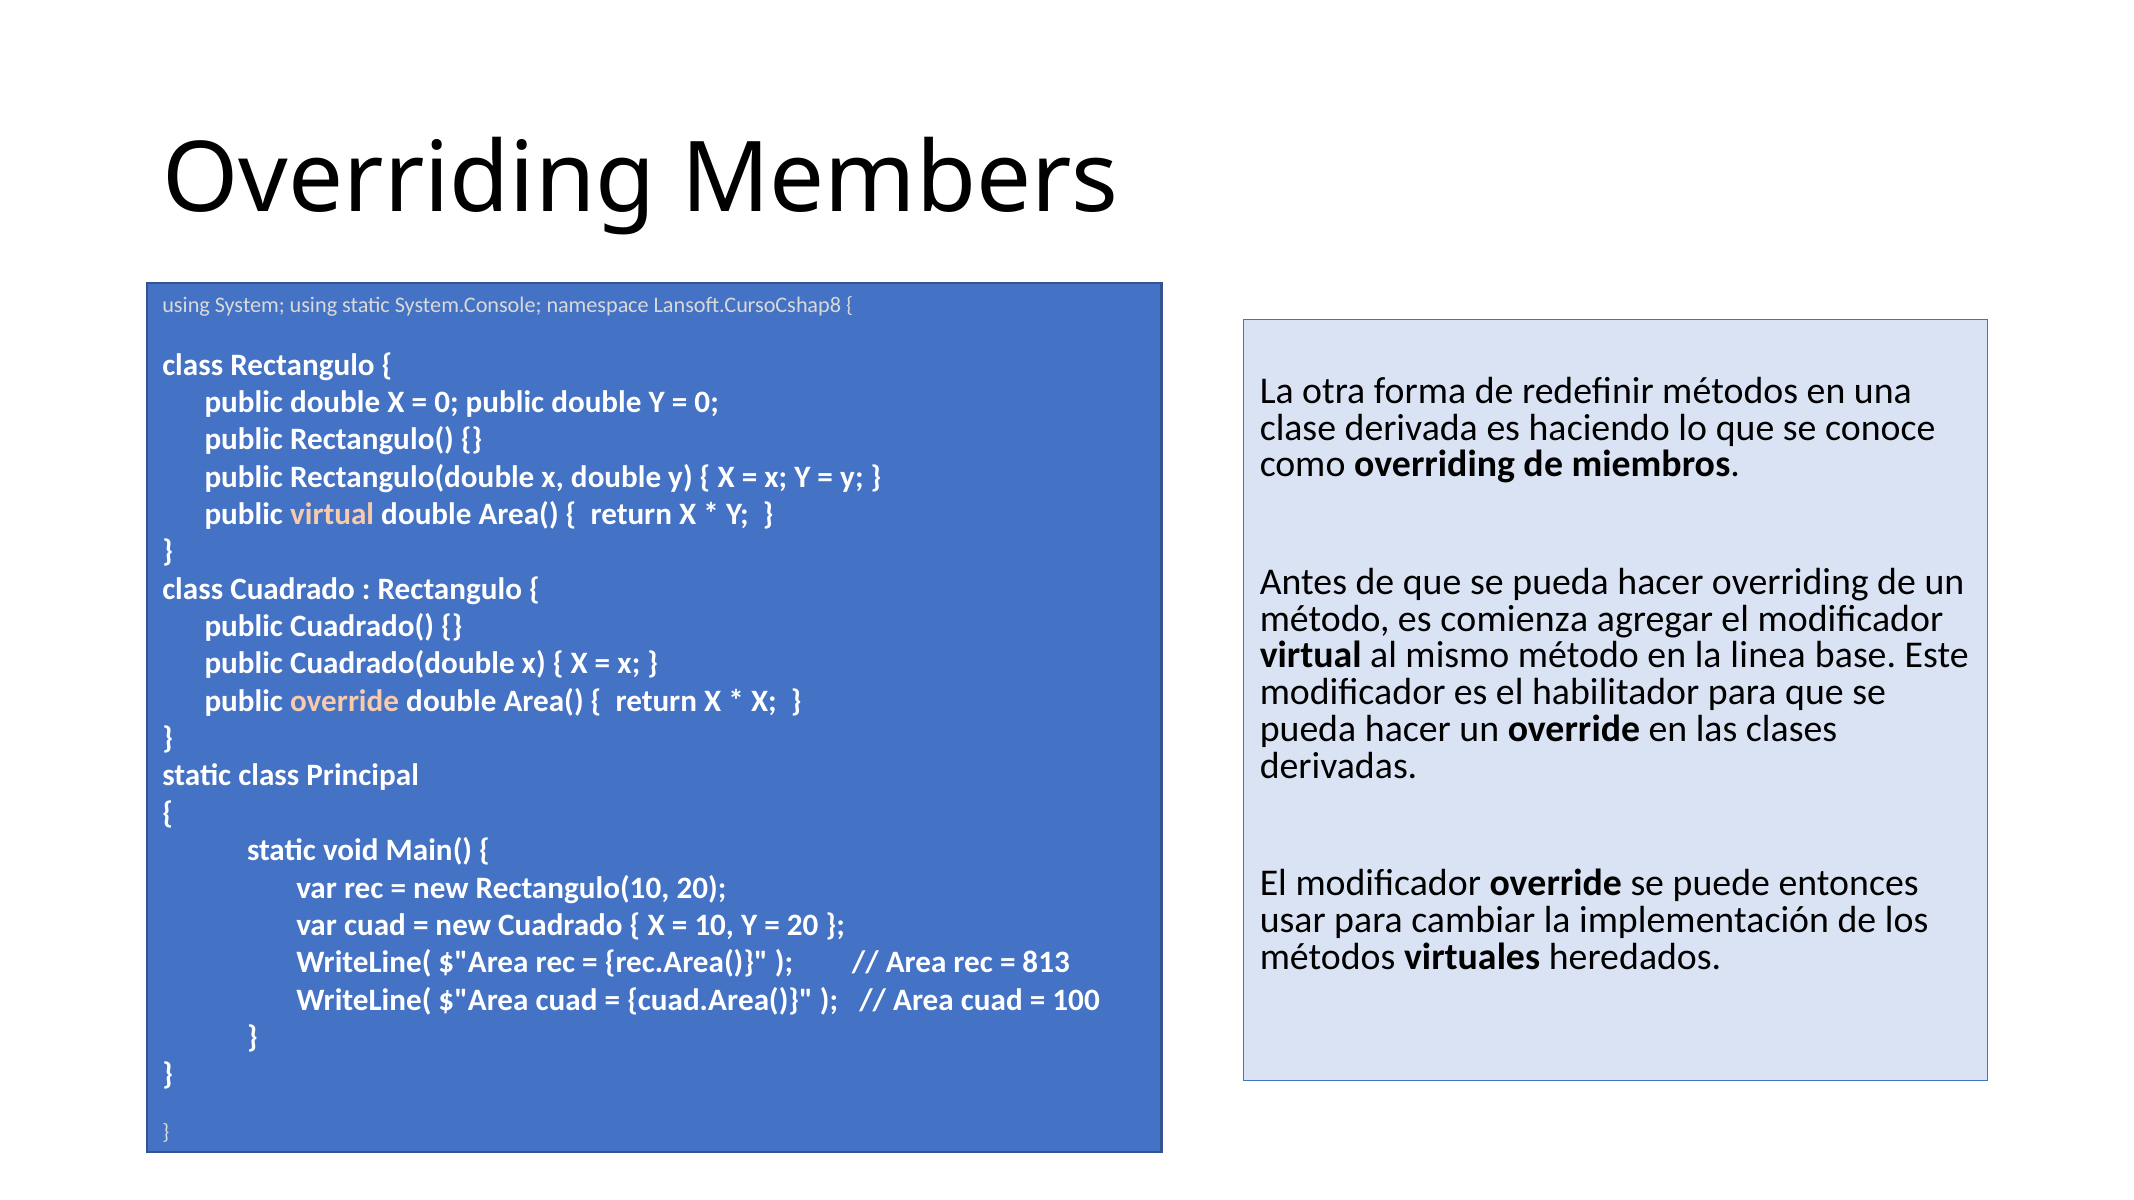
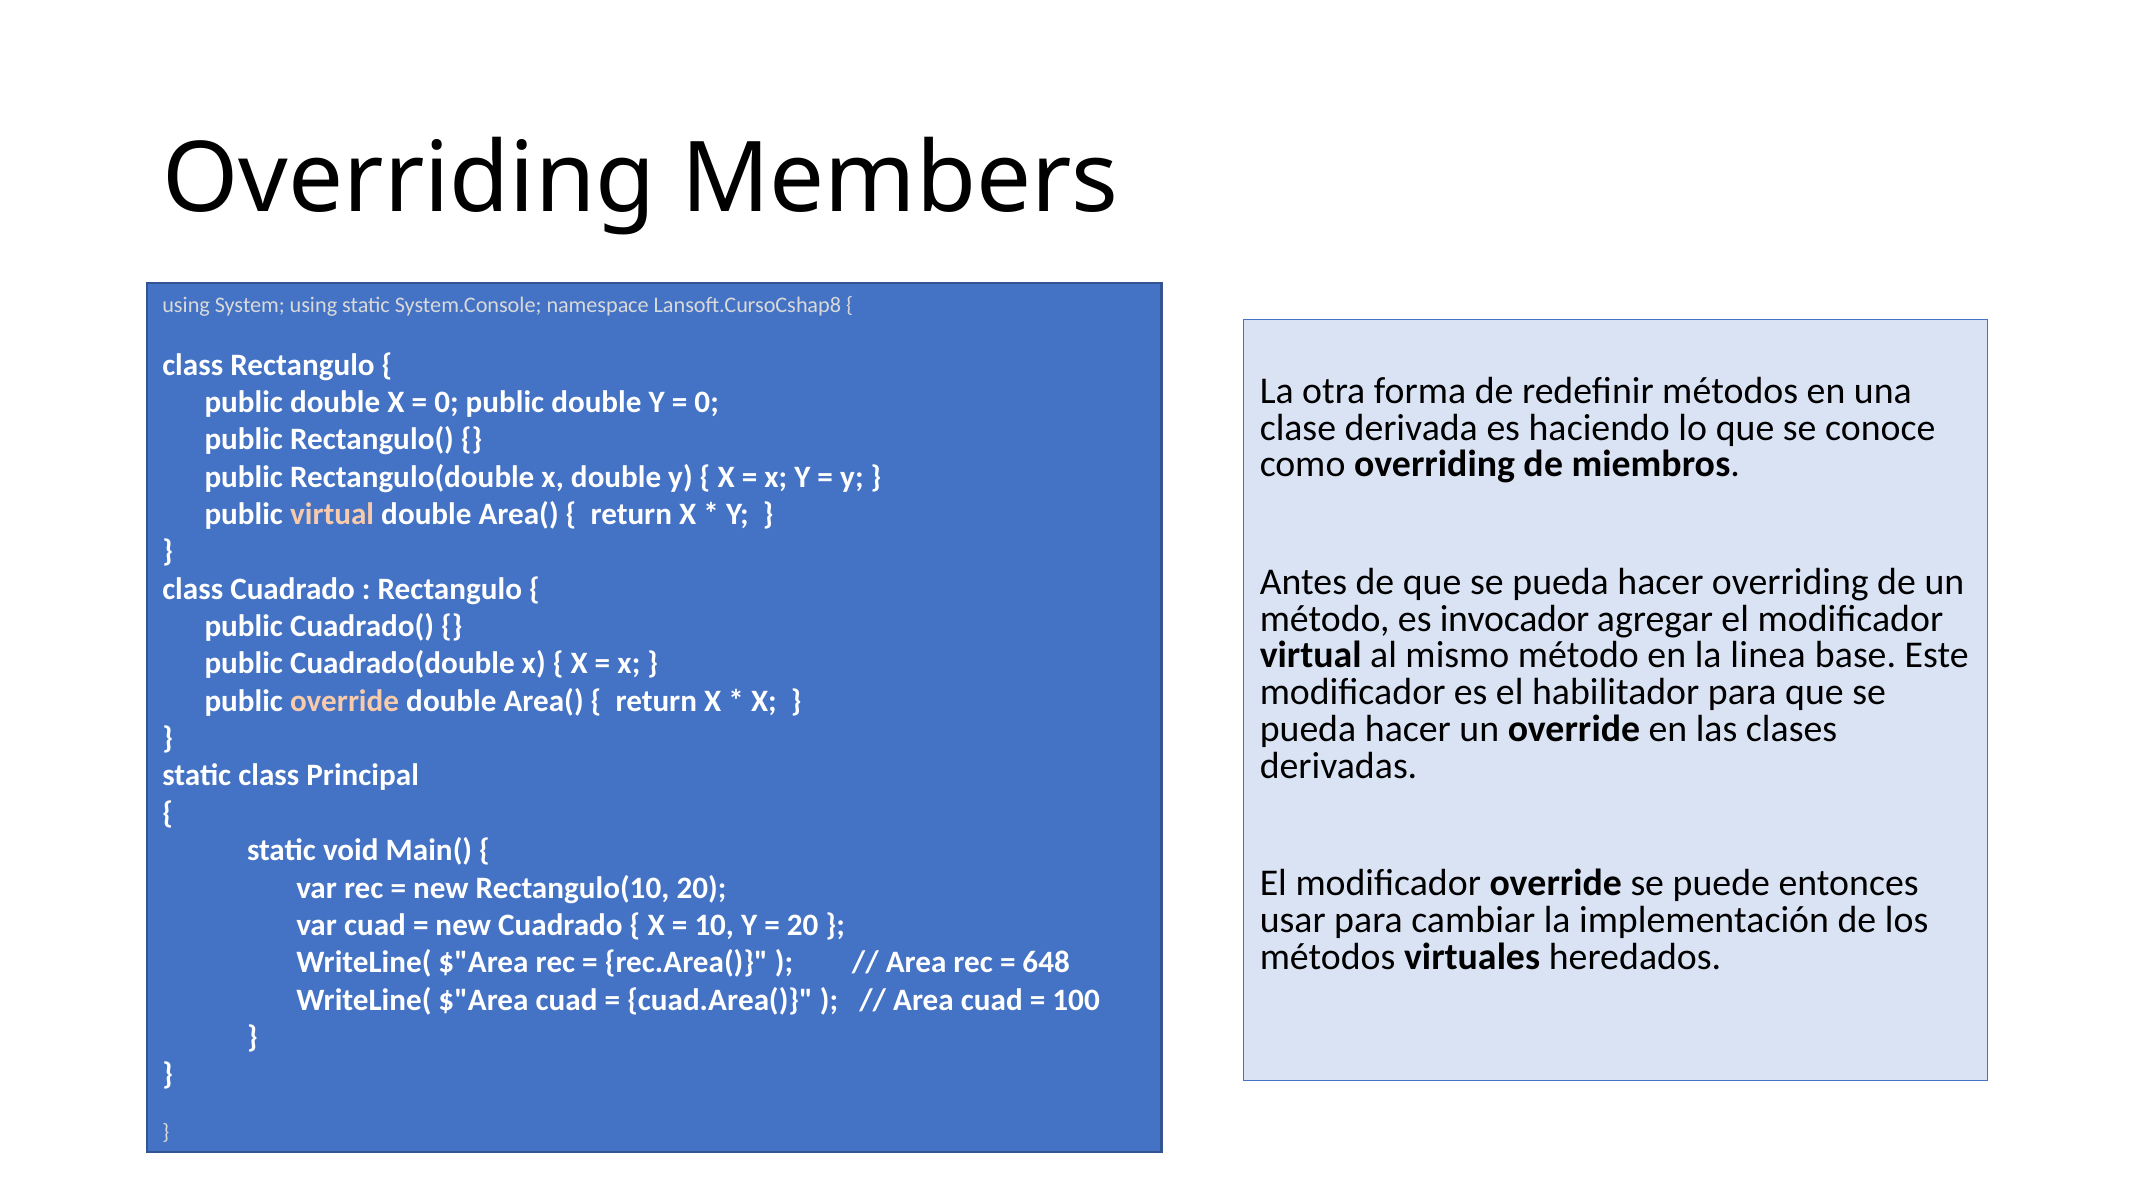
comienza: comienza -> invocador
813: 813 -> 648
